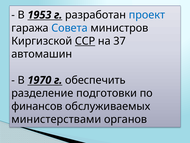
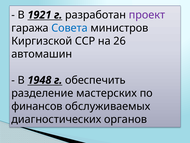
1953: 1953 -> 1921
проект colour: blue -> purple
ССР underline: present -> none
37: 37 -> 26
1970: 1970 -> 1948
подготовки: подготовки -> мастерских
министерствами: министерствами -> диагностических
